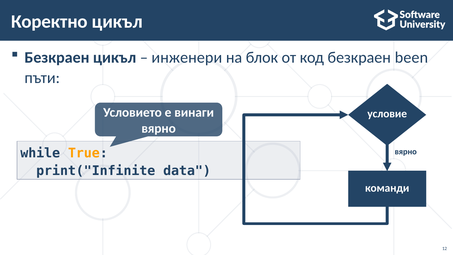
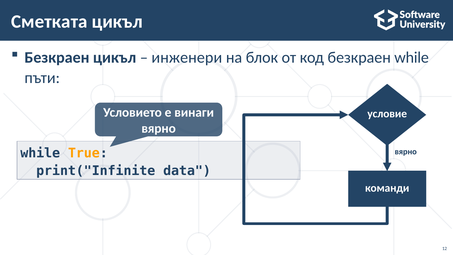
Коректно: Коректно -> Сметката
безкраен been: been -> while
